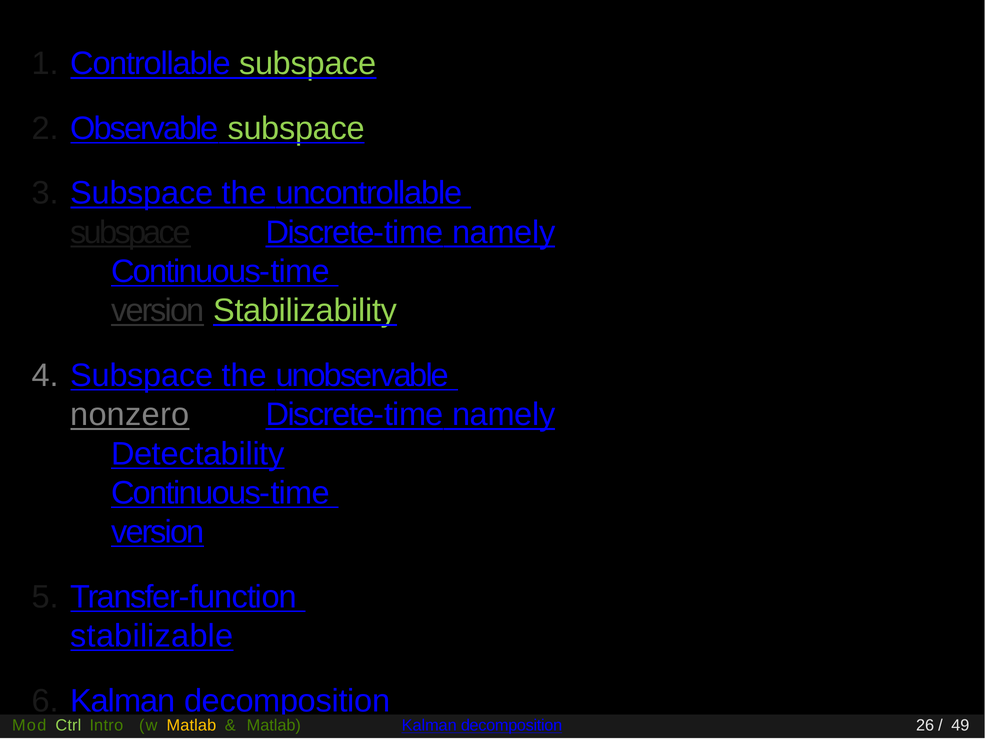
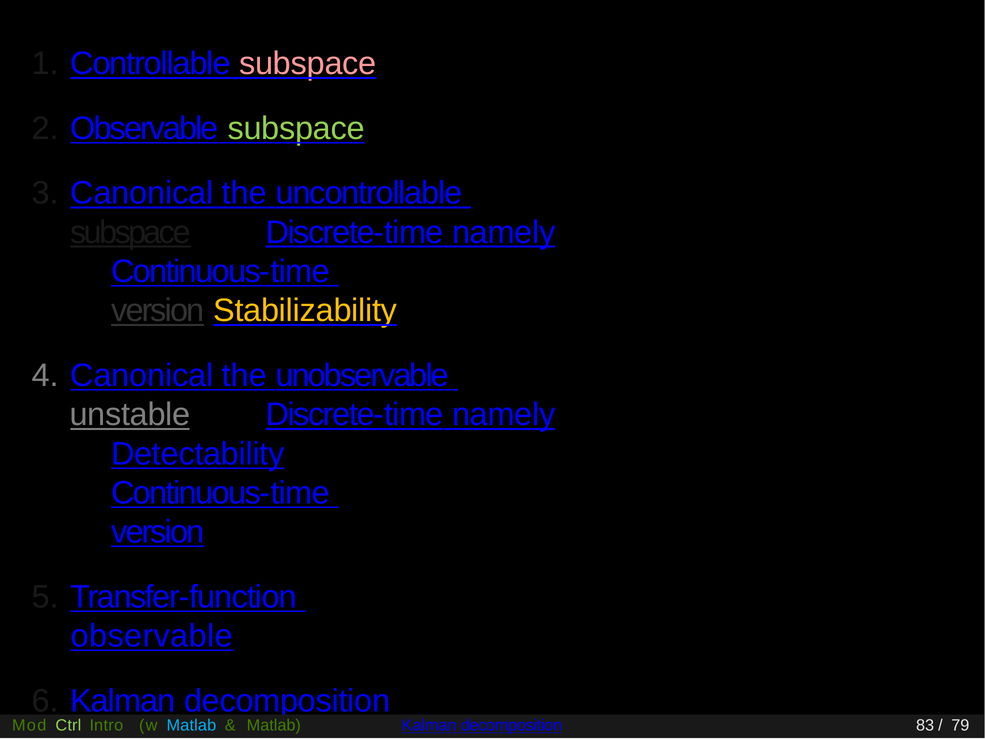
subspace at (308, 64) colour: light green -> pink
Subspace at (142, 193): Subspace -> Canonical
Stabilizability colour: light green -> yellow
Subspace at (142, 376): Subspace -> Canonical
nonzero: nonzero -> unstable
stabilizable at (152, 636): stabilizable -> observable
Matlab at (191, 726) colour: yellow -> light blue
26: 26 -> 83
49: 49 -> 79
